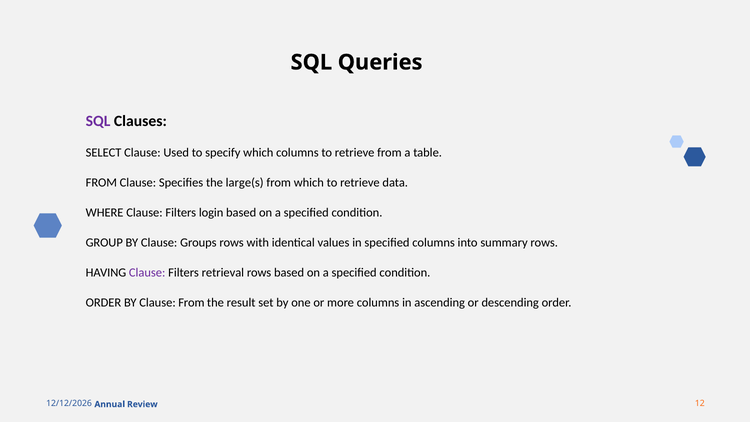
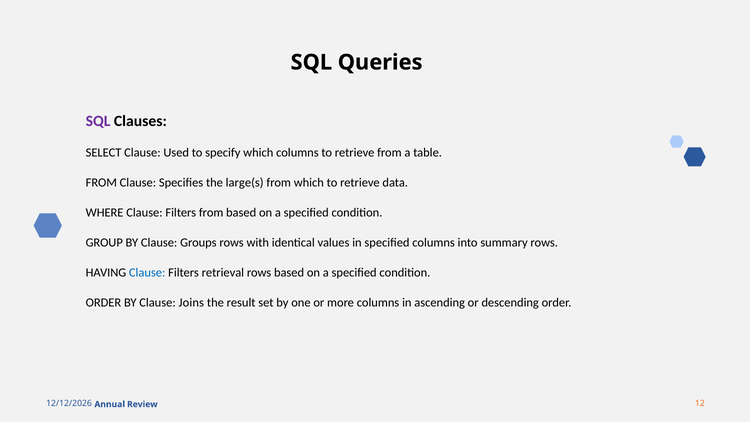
Filters login: login -> from
Clause at (147, 273) colour: purple -> blue
Clause From: From -> Joins
